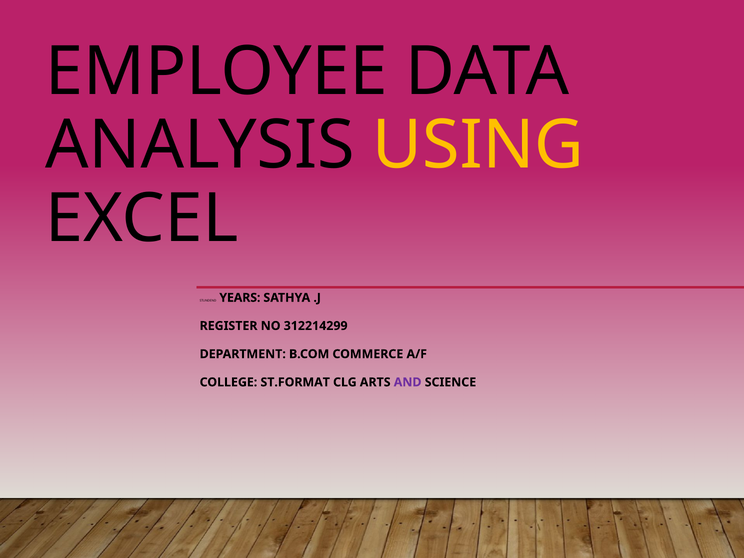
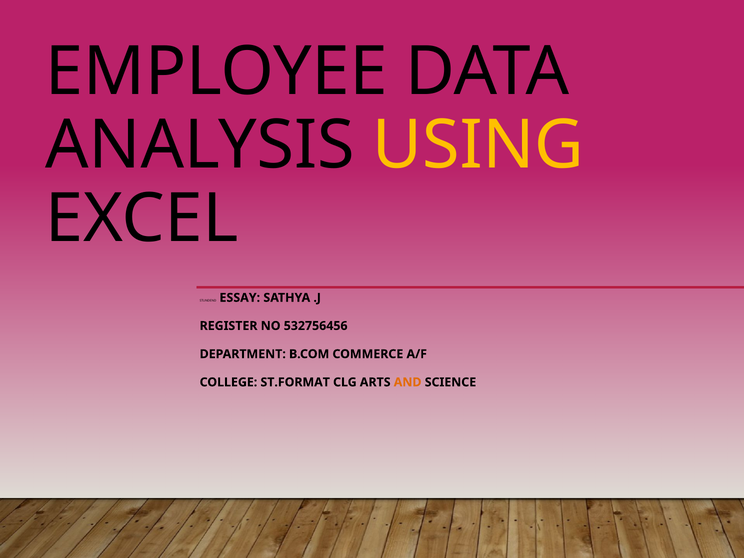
YEARS: YEARS -> ESSAY
312214299: 312214299 -> 532756456
AND colour: purple -> orange
